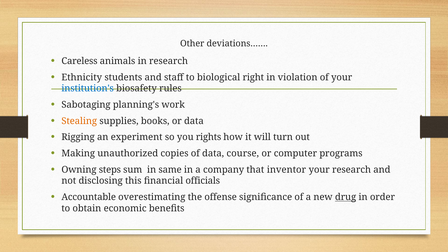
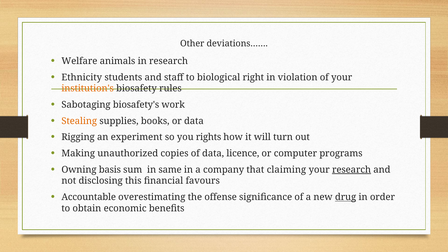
Careless: Careless -> Welfare
institution's colour: blue -> orange
planning's: planning's -> biosafety's
course: course -> licence
steps: steps -> basis
inventor: inventor -> claiming
research at (352, 170) underline: none -> present
officials: officials -> favours
